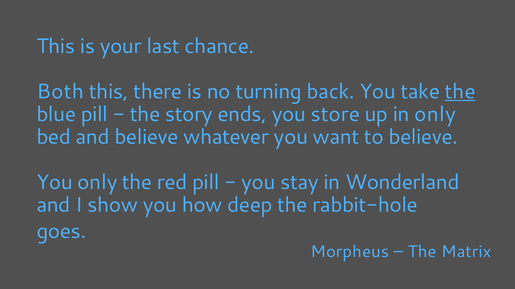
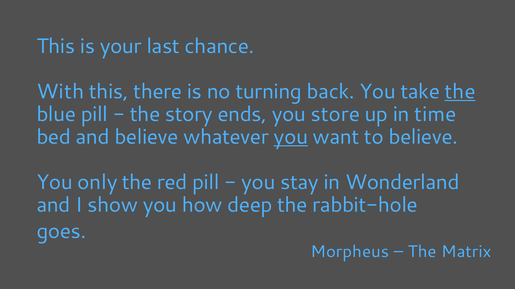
Both: Both -> With
in only: only -> time
you at (291, 137) underline: none -> present
